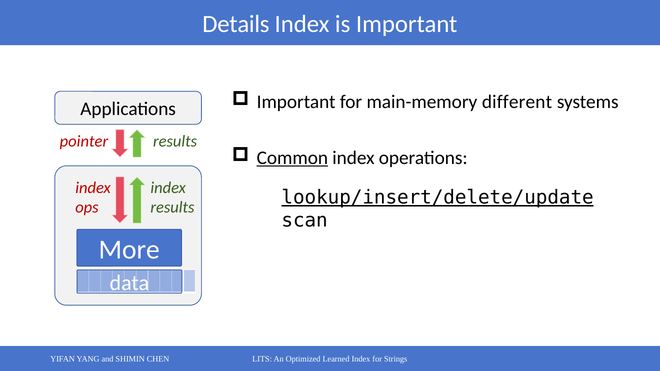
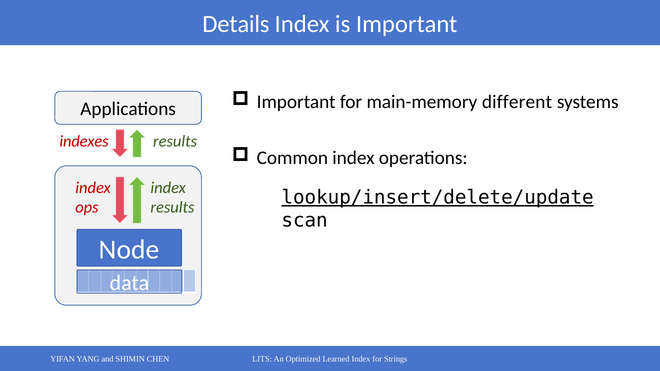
pointer: pointer -> indexes
Common underline: present -> none
More: More -> Node
